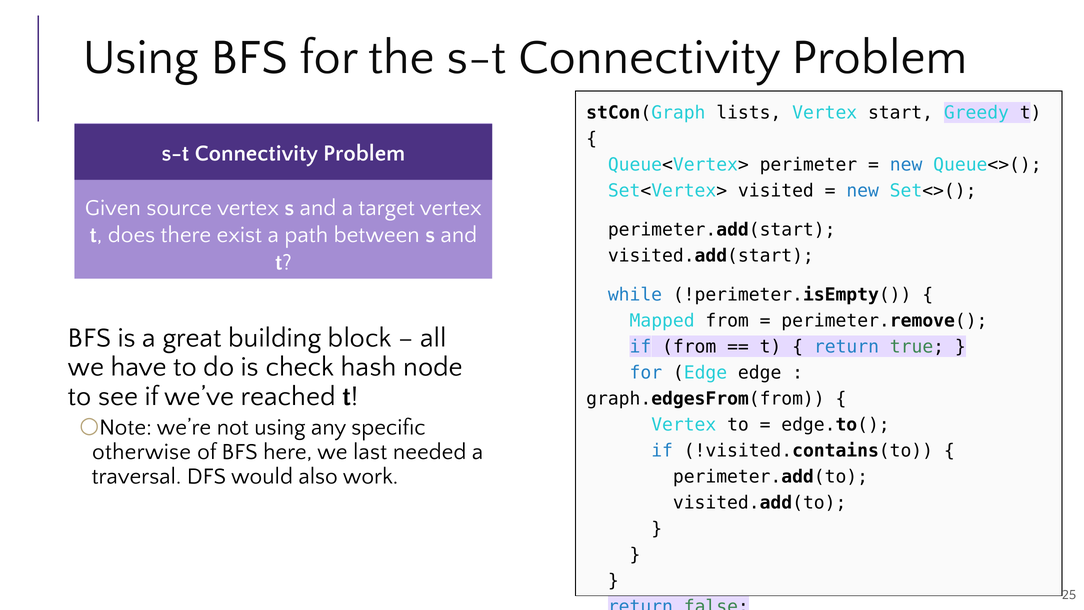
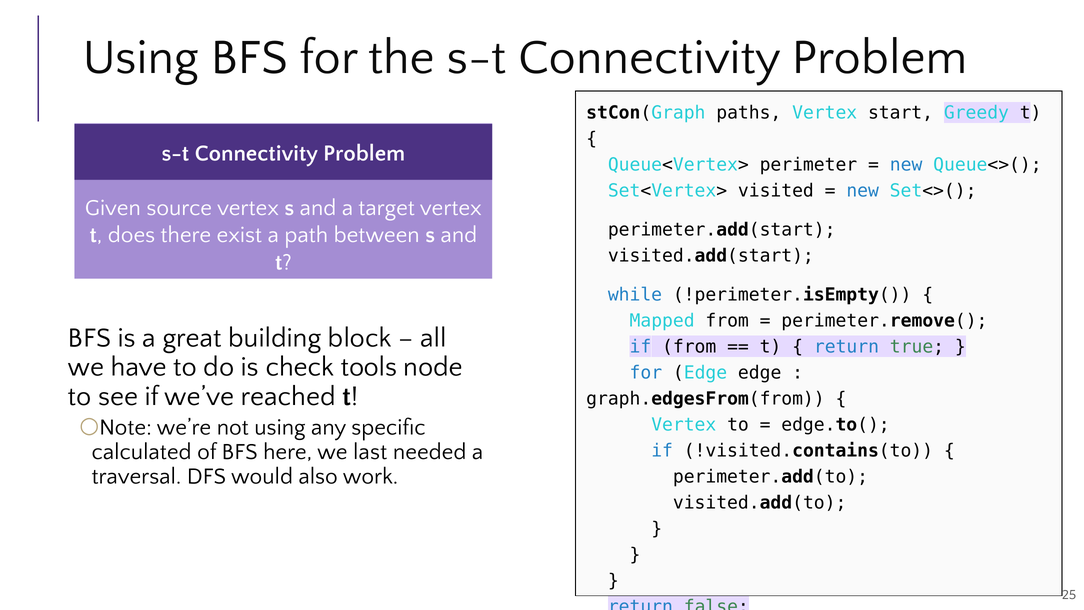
lists: lists -> paths
hash: hash -> tools
otherwise: otherwise -> calculated
